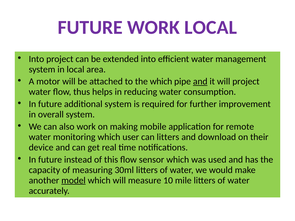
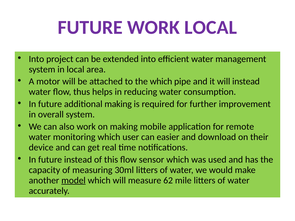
and at (200, 82) underline: present -> none
will project: project -> instead
additional system: system -> making
can litters: litters -> easier
10: 10 -> 62
